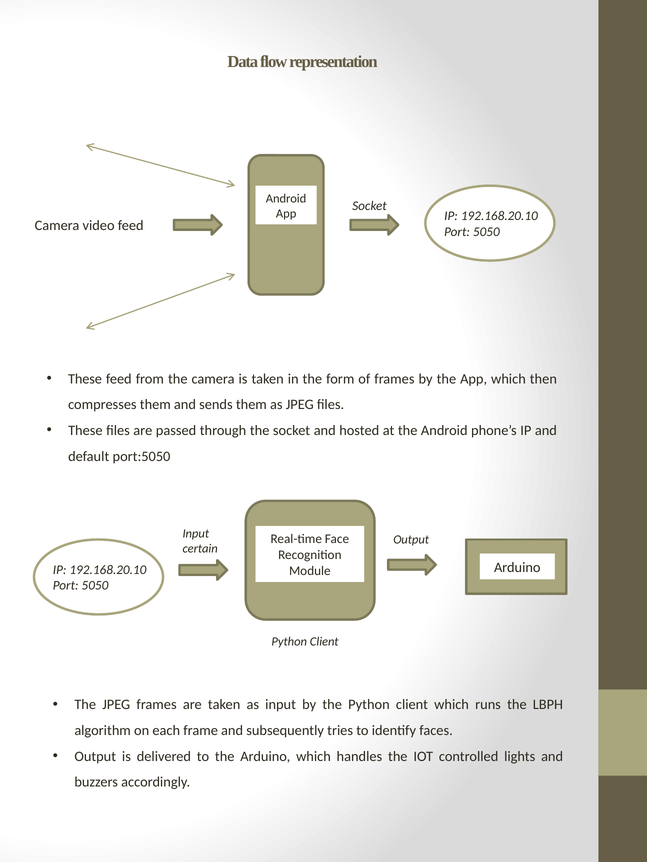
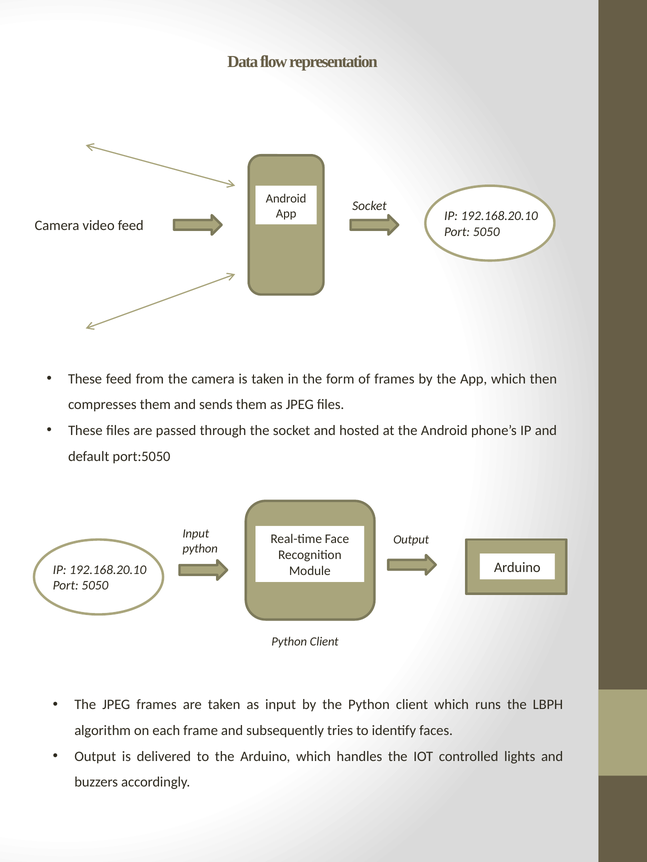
certain at (200, 549): certain -> python
